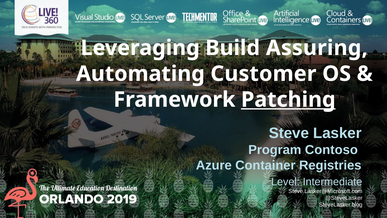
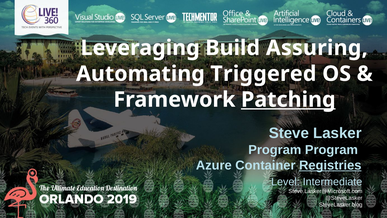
Customer: Customer -> Triggered
Program Contoso: Contoso -> Program
Registries underline: none -> present
